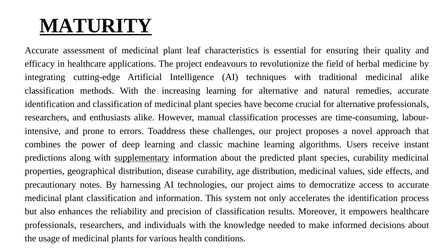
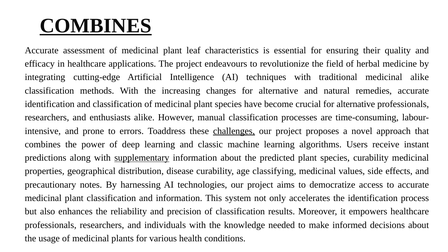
MATURITY at (96, 26): MATURITY -> COMBINES
increasing learning: learning -> changes
challenges underline: none -> present
age distribution: distribution -> classifying
